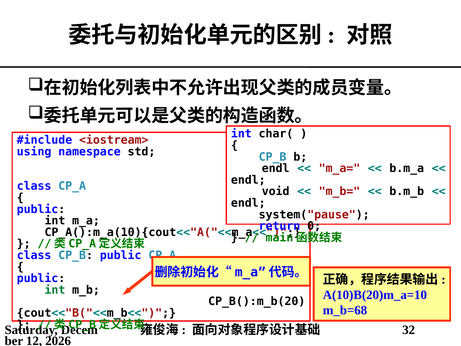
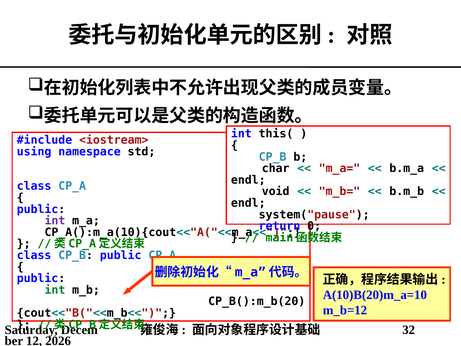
char(: char( -> this(
endl at (276, 168): endl -> char
int at (55, 221) colour: black -> purple
m_b=68: m_b=68 -> m_b=12
